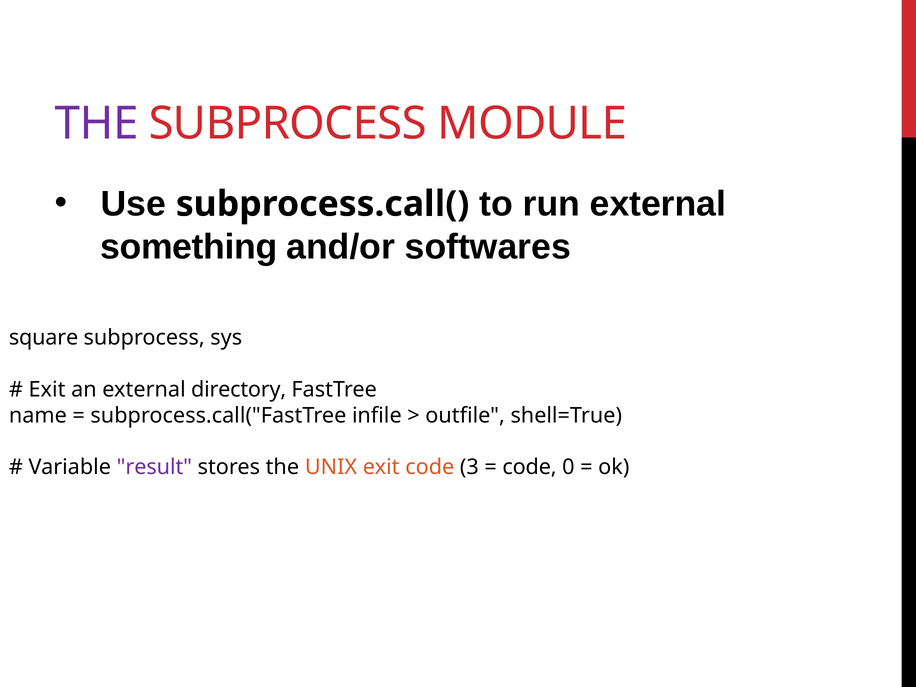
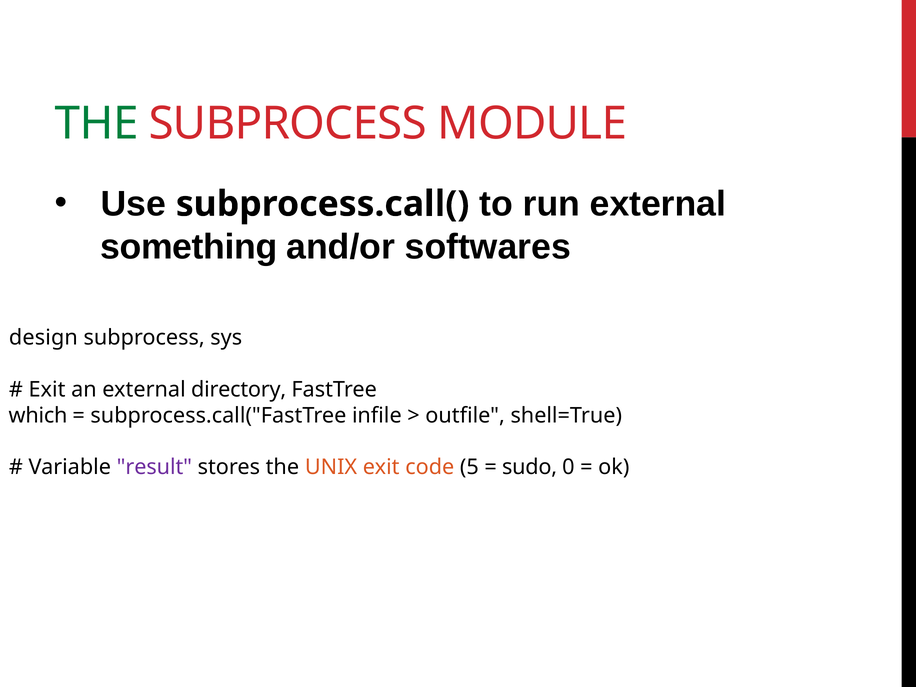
THE at (97, 124) colour: purple -> green
square: square -> design
name: name -> which
3: 3 -> 5
code at (530, 467): code -> sudo
